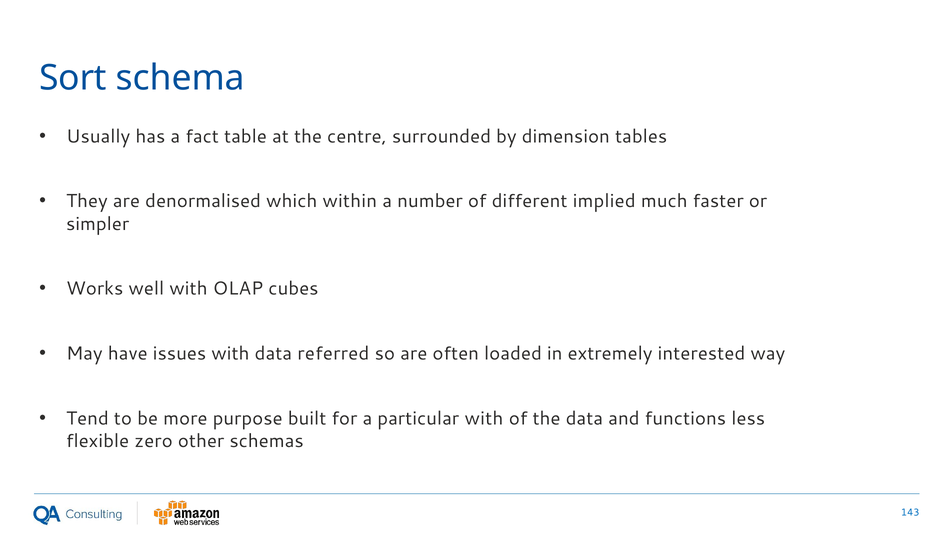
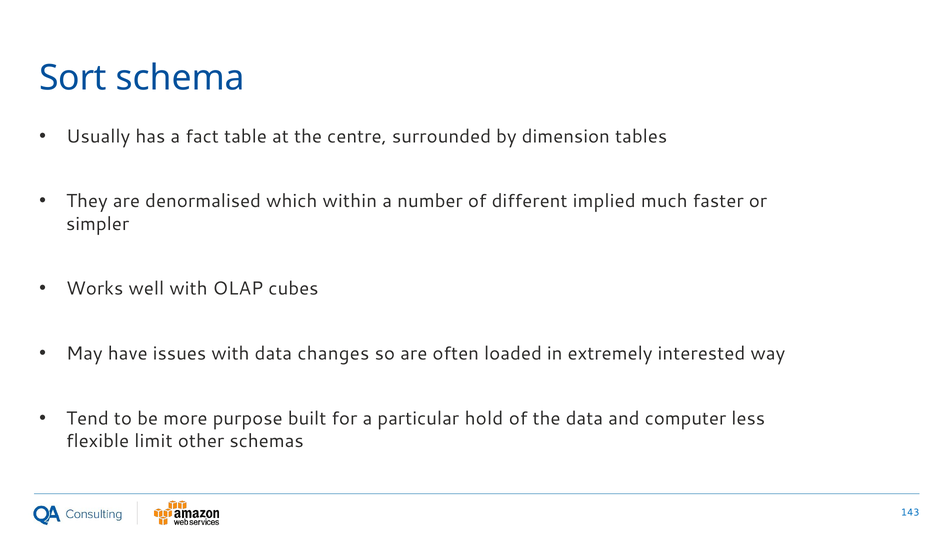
referred: referred -> changes
particular with: with -> hold
functions: functions -> computer
zero: zero -> limit
